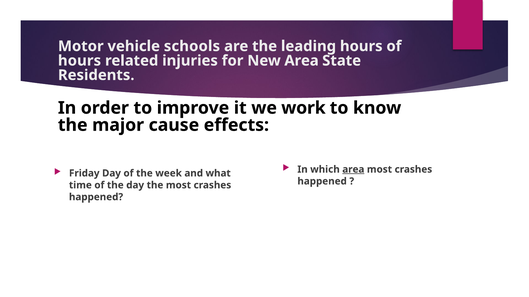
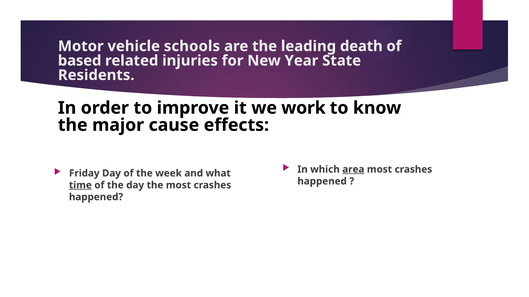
leading hours: hours -> death
hours at (80, 61): hours -> based
New Area: Area -> Year
time underline: none -> present
